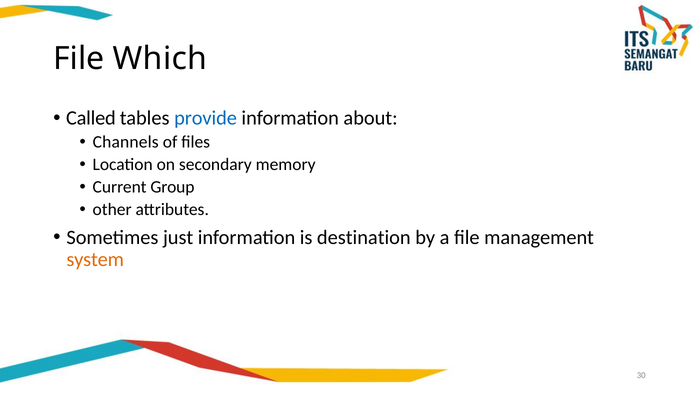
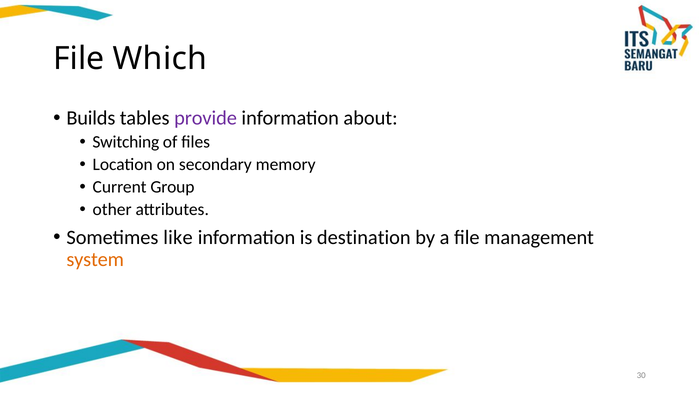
Called: Called -> Builds
provide colour: blue -> purple
Channels: Channels -> Switching
just: just -> like
